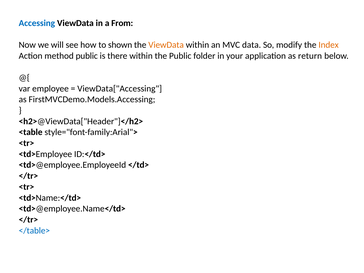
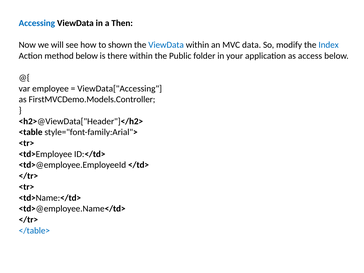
From: From -> Then
ViewData at (166, 45) colour: orange -> blue
Index colour: orange -> blue
method public: public -> below
return: return -> access
FirstMVCDemo.Models.Accessing: FirstMVCDemo.Models.Accessing -> FirstMVCDemo.Models.Controller
